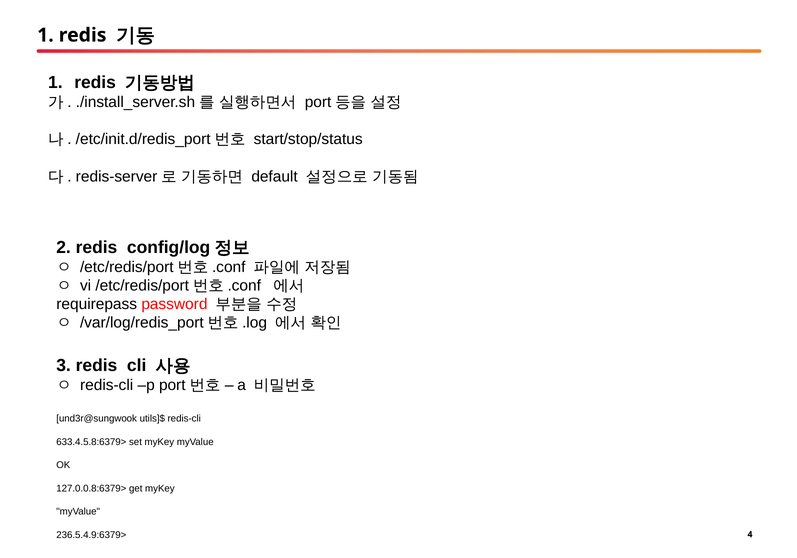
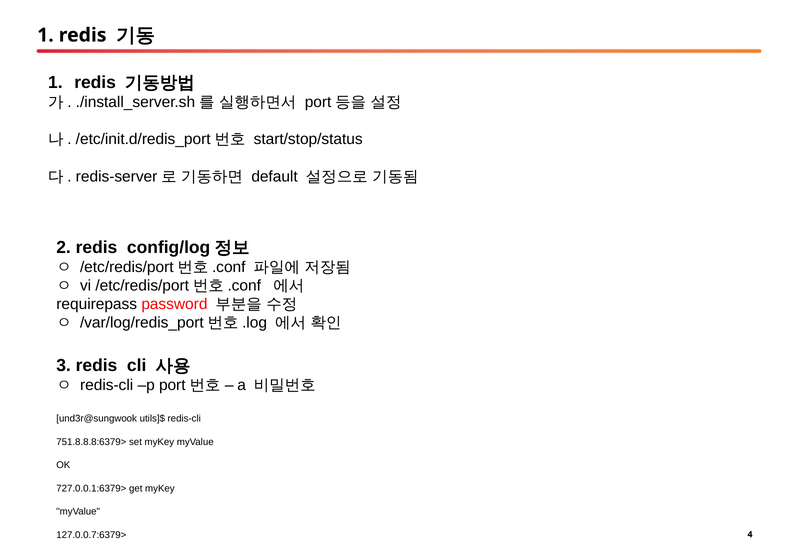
633.4.5.8:6379>: 633.4.5.8:6379> -> 751.8.8.8:6379>
127.0.0.8:6379>: 127.0.0.8:6379> -> 727.0.0.1:6379>
236.5.4.9:6379>: 236.5.4.9:6379> -> 127.0.0.7:6379>
